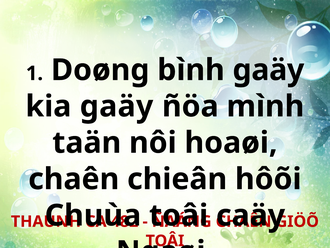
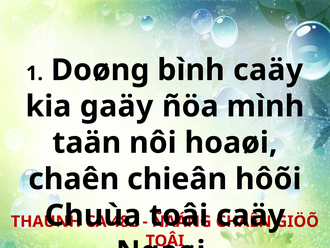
bình gaäy: gaäy -> caäy
